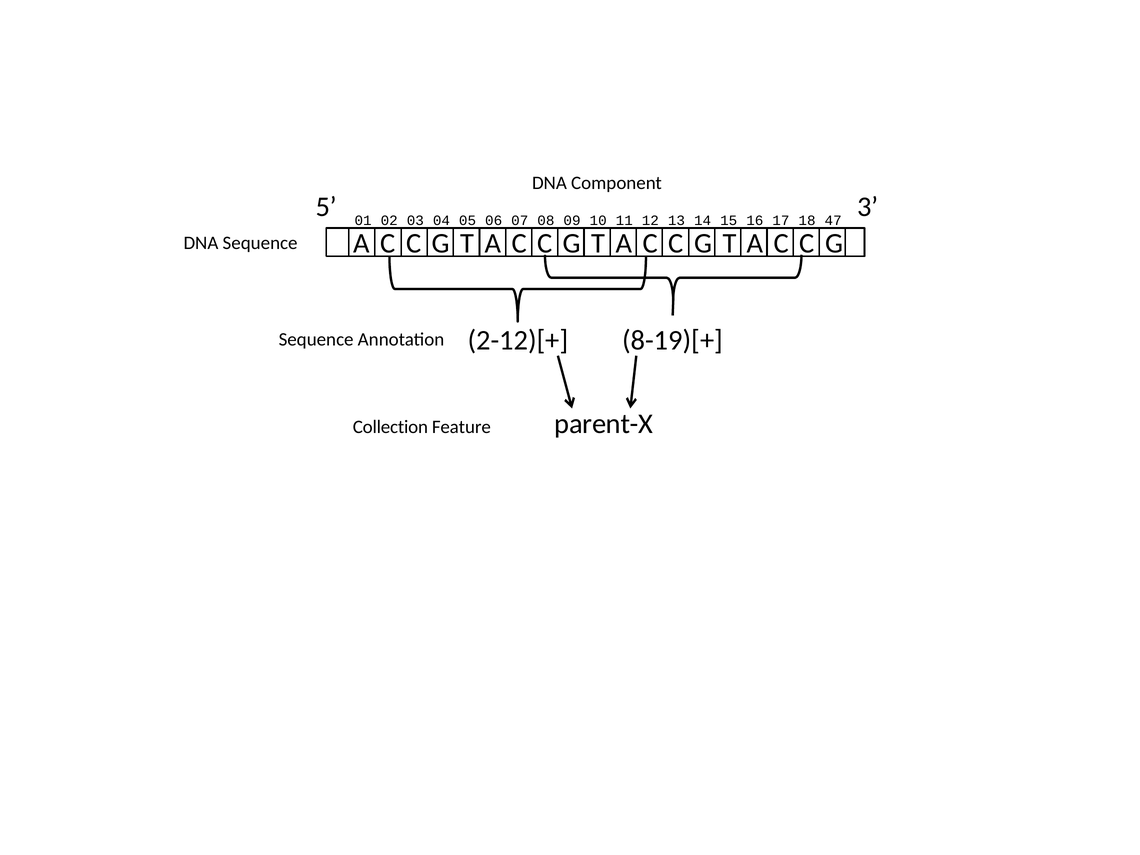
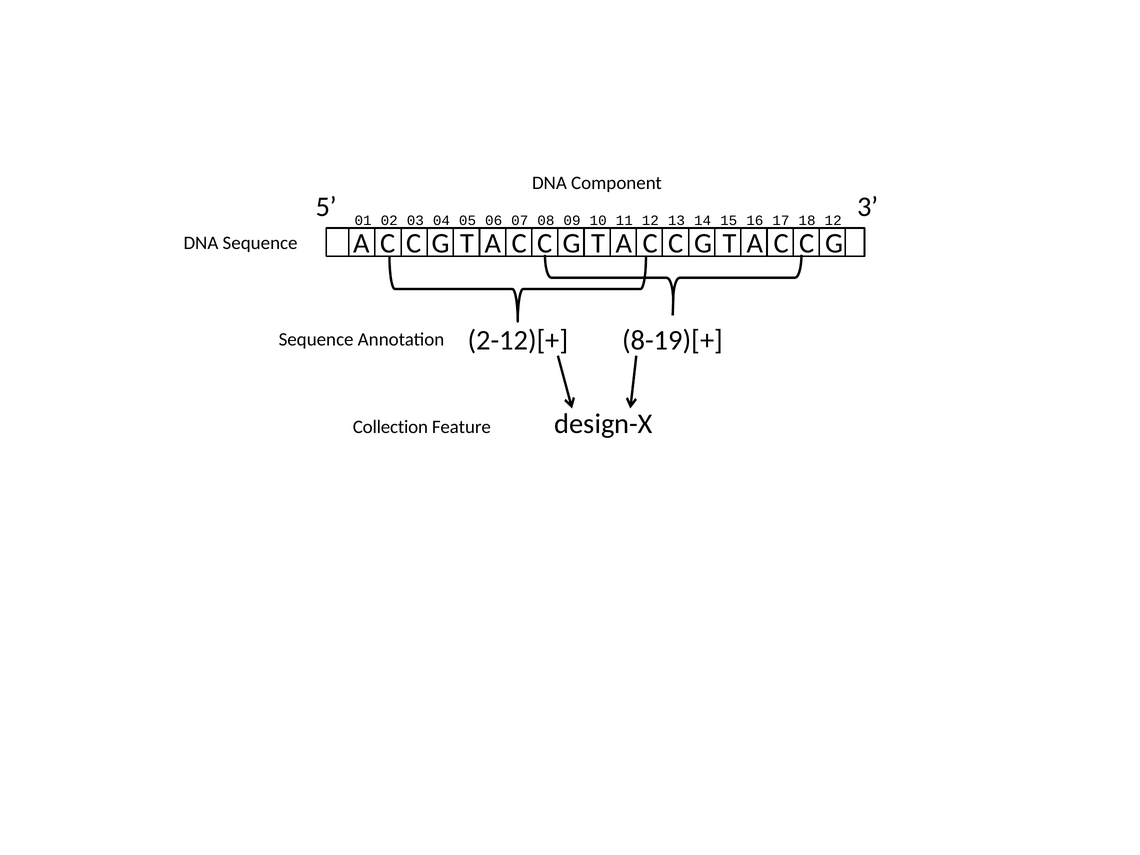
18 47: 47 -> 12
parent-X: parent-X -> design-X
